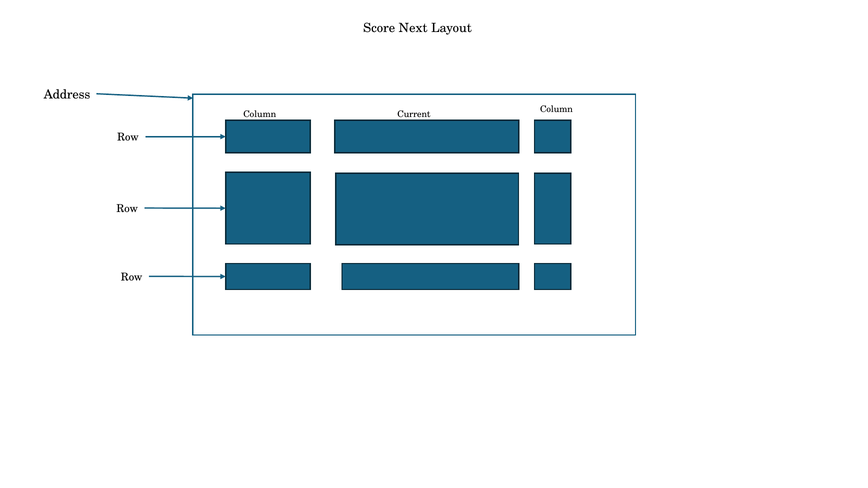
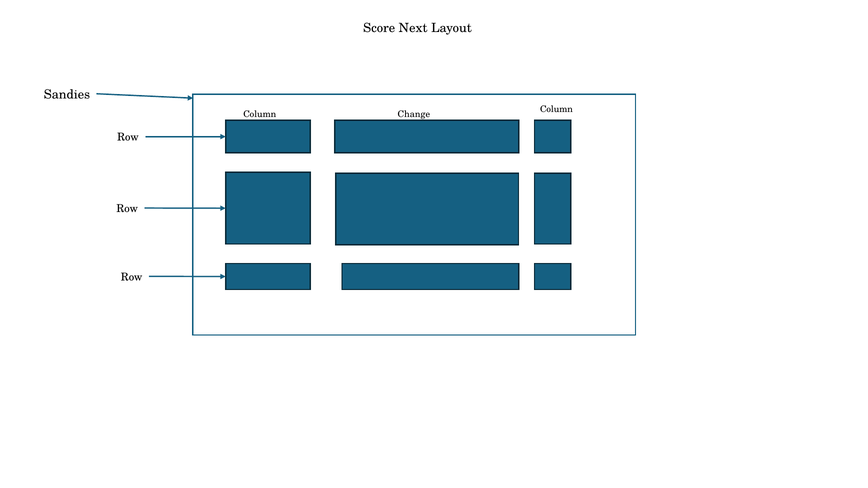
Address: Address -> Sandies
Current: Current -> Change
